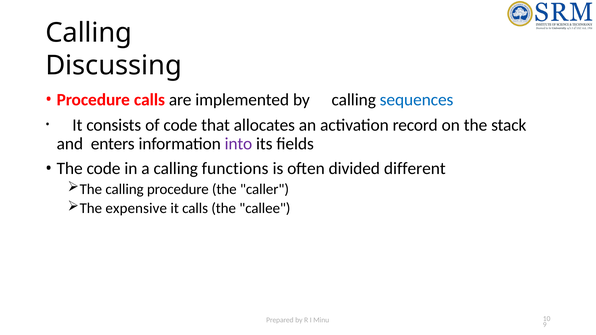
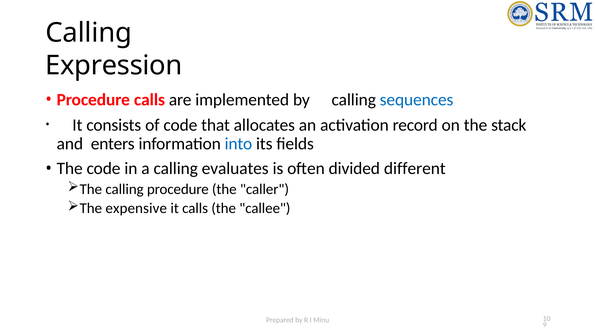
Discussing: Discussing -> Expression
into colour: purple -> blue
functions: functions -> evaluates
